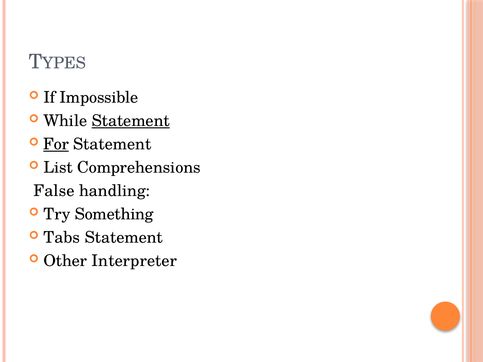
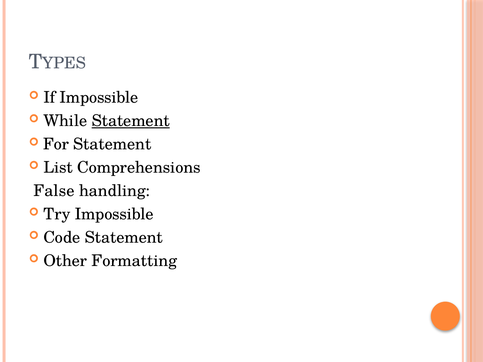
For underline: present -> none
Try Something: Something -> Impossible
Tabs: Tabs -> Code
Interpreter: Interpreter -> Formatting
